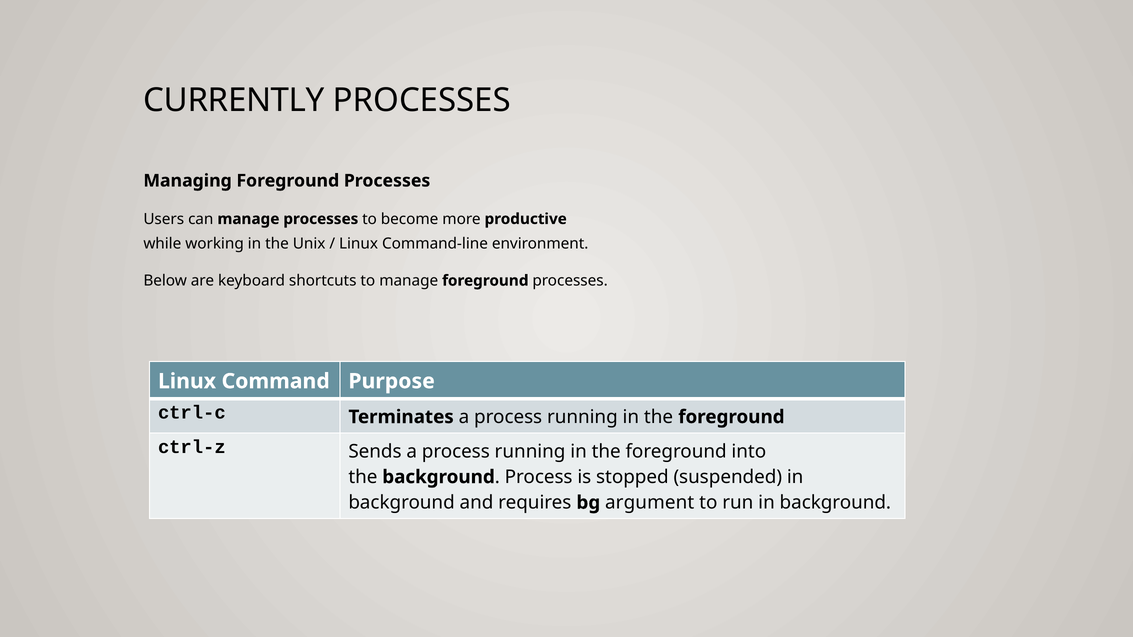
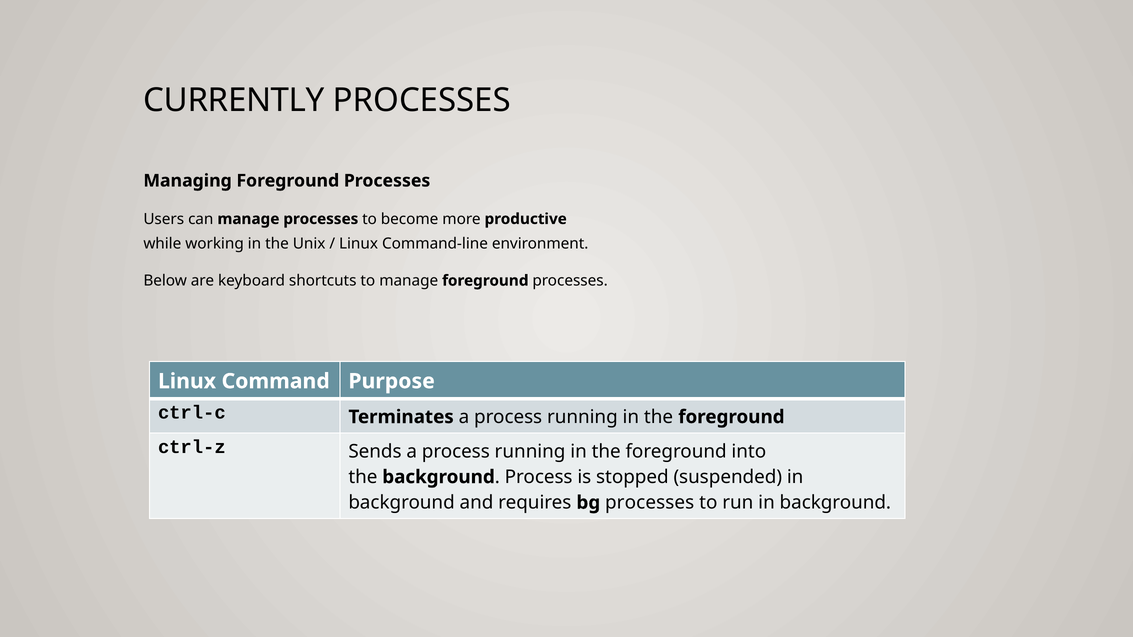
bg argument: argument -> processes
